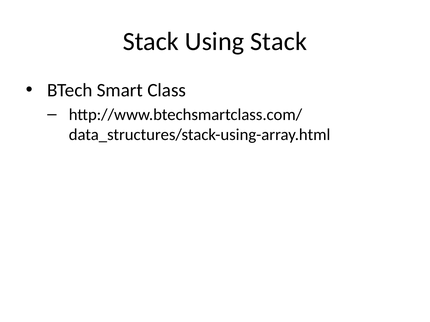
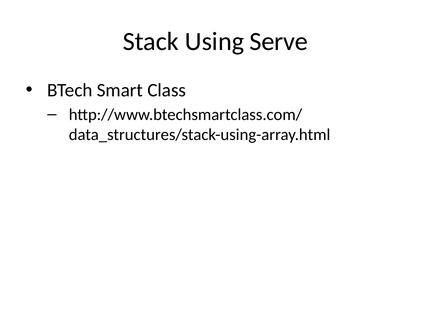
Using Stack: Stack -> Serve
